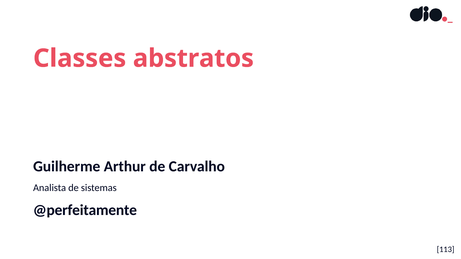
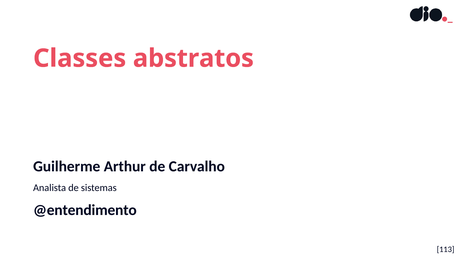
@perfeitamente: @perfeitamente -> @entendimento
